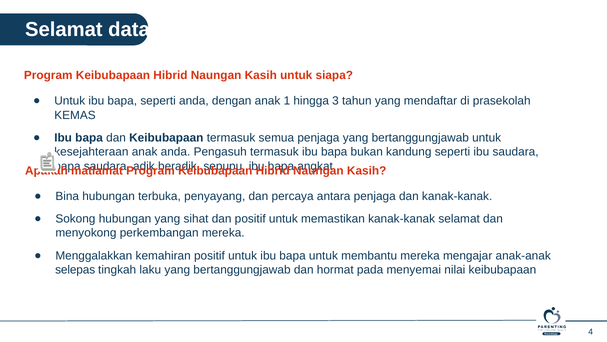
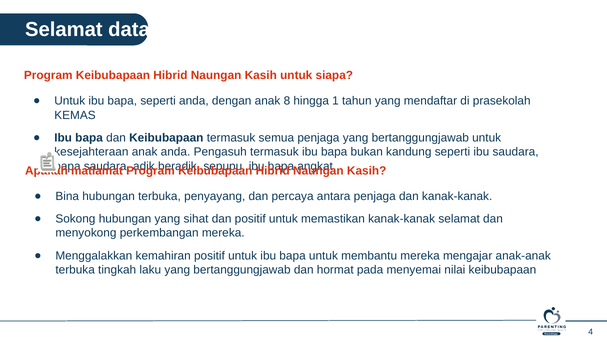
1: 1 -> 8
3: 3 -> 1
selepas at (75, 269): selepas -> terbuka
